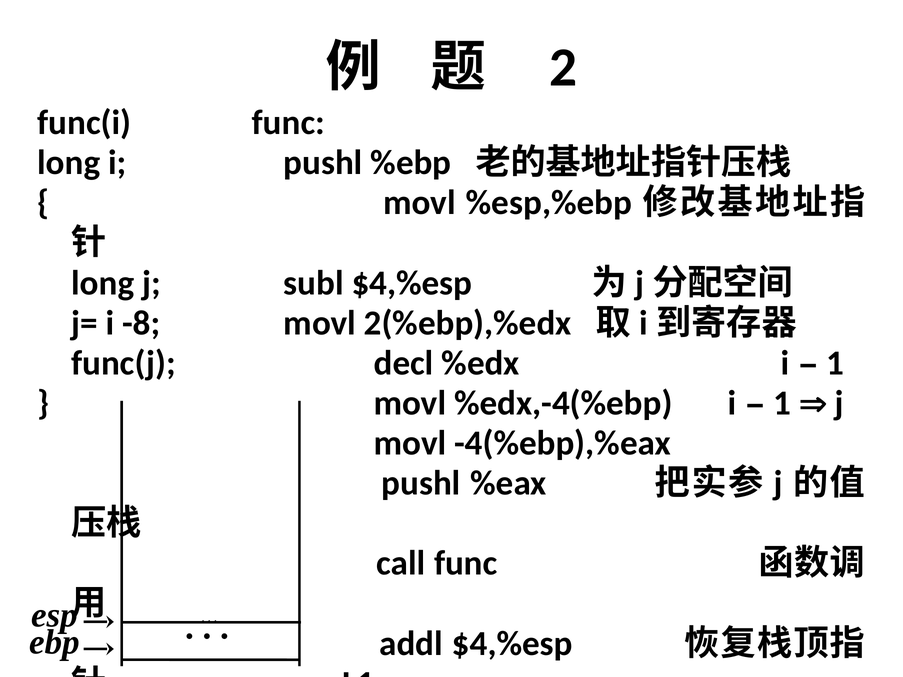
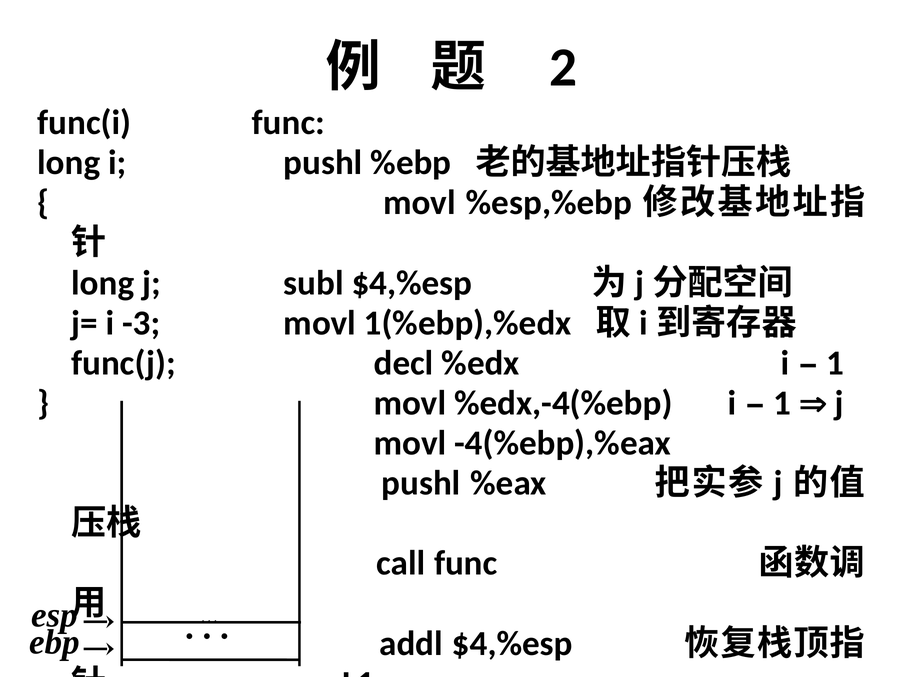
-8: -8 -> -3
2(%ebp),%edx: 2(%ebp),%edx -> 1(%ebp),%edx
